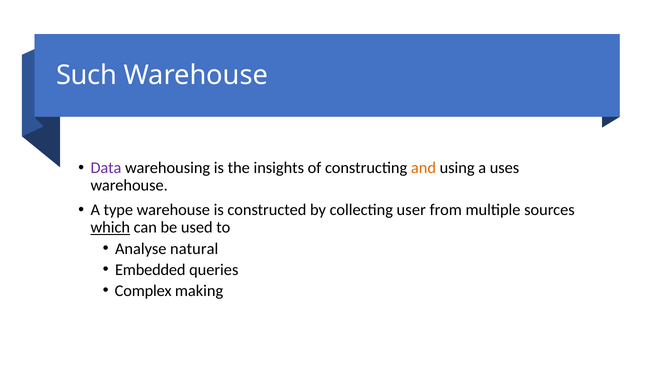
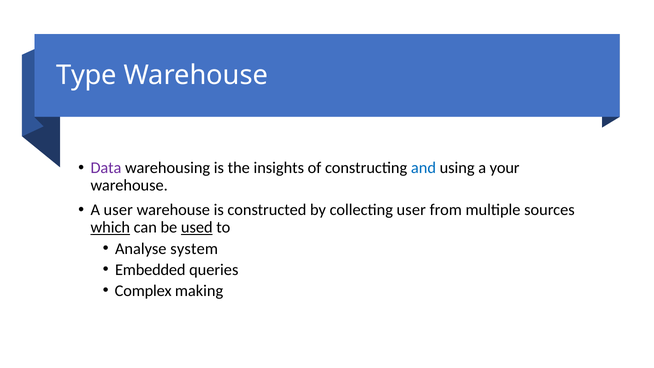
Such: Such -> Type
and colour: orange -> blue
uses: uses -> your
A type: type -> user
used underline: none -> present
natural: natural -> system
